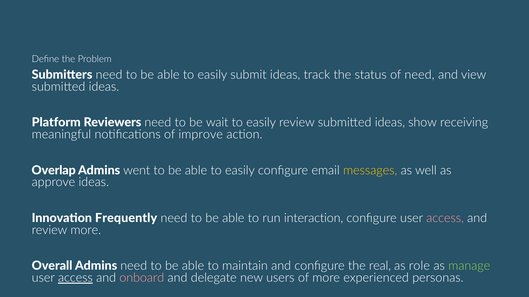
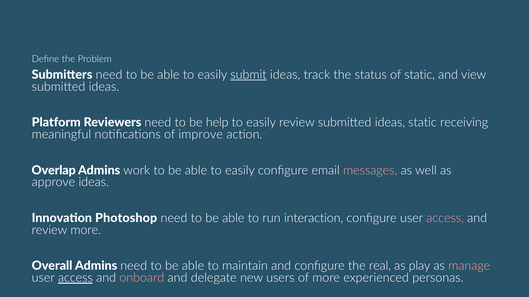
submit underline: none -> present
of need: need -> static
wait: wait -> help
ideas show: show -> static
went: went -> work
messages colour: yellow -> pink
Frequently: Frequently -> Photoshop
role: role -> play
manage colour: light green -> pink
